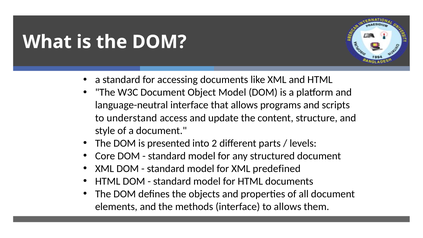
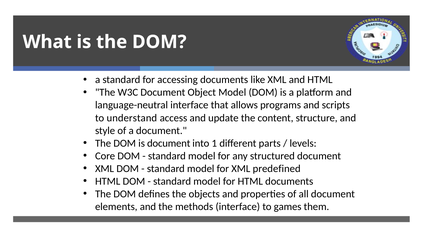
is presented: presented -> document
2: 2 -> 1
to allows: allows -> games
